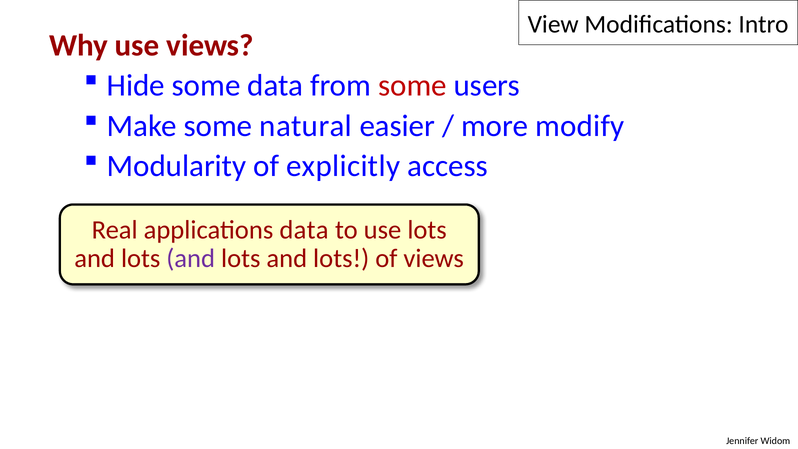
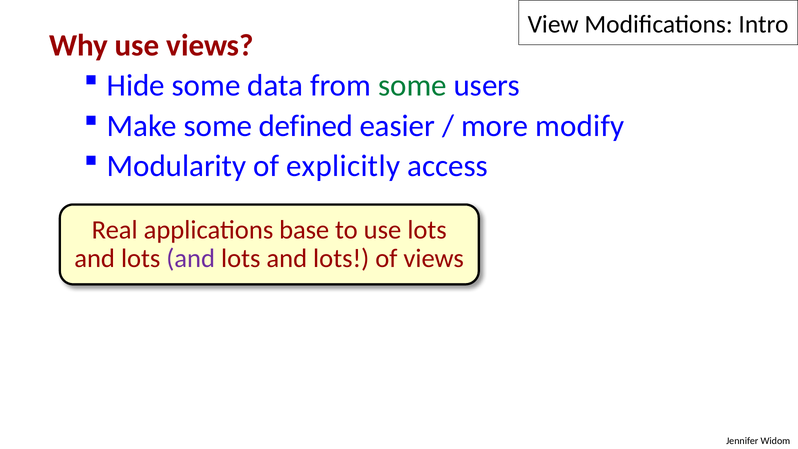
some at (412, 86) colour: red -> green
natural: natural -> defined
applications data: data -> base
